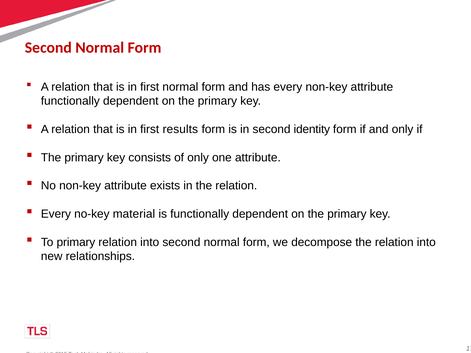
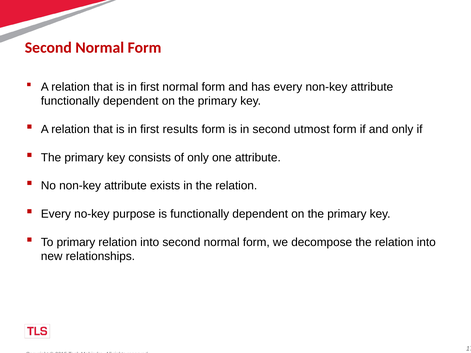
identity: identity -> utmost
material: material -> purpose
